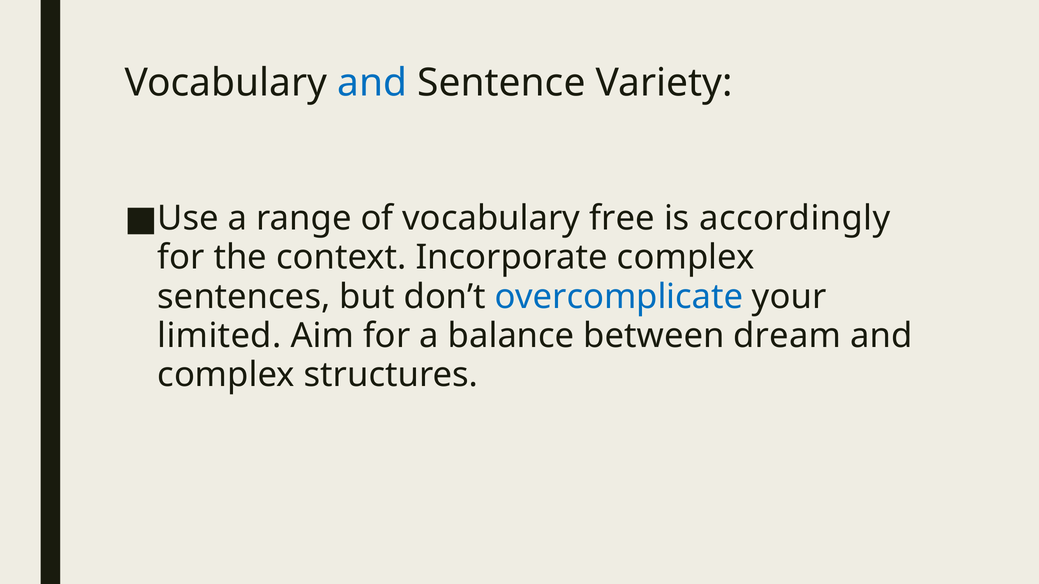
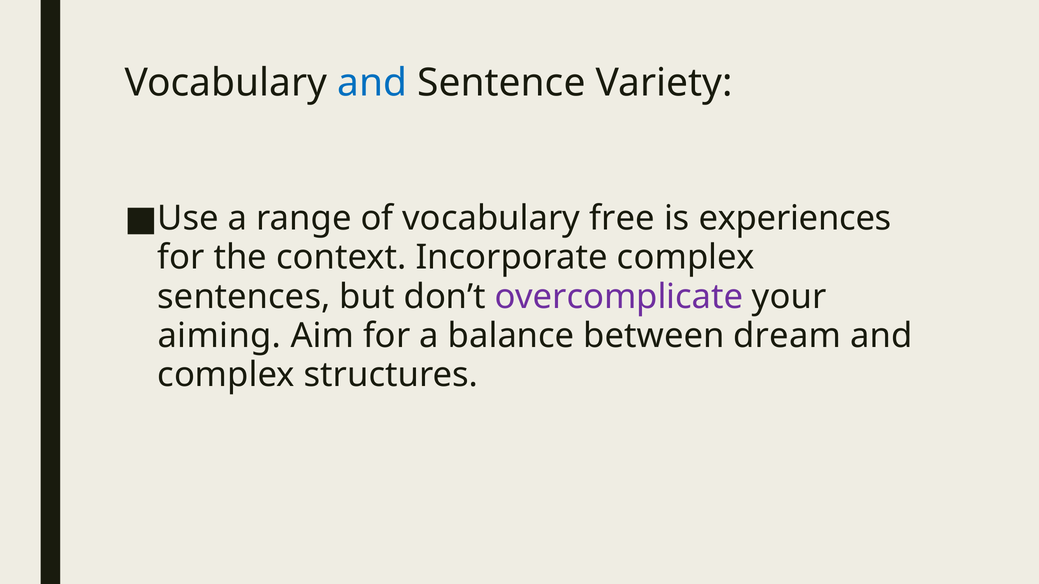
accordingly: accordingly -> experiences
overcomplicate colour: blue -> purple
limited: limited -> aiming
